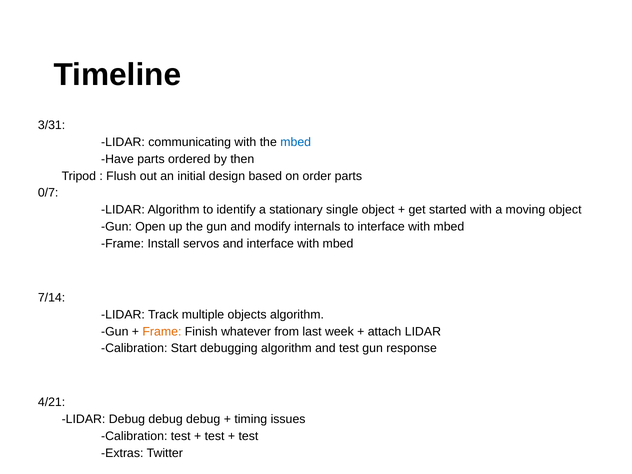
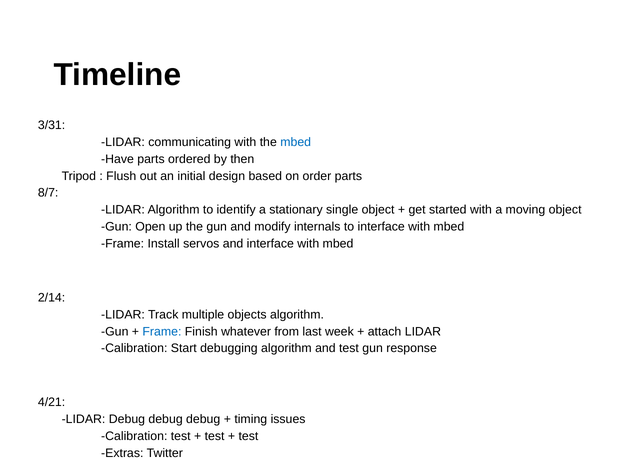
0/7: 0/7 -> 8/7
7/14: 7/14 -> 2/14
Frame at (162, 331) colour: orange -> blue
